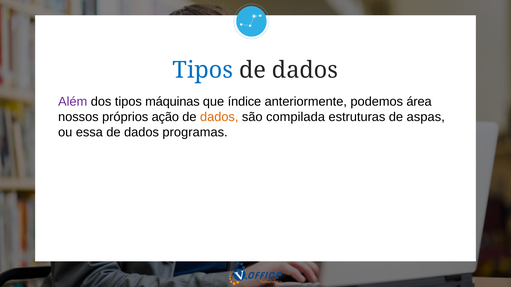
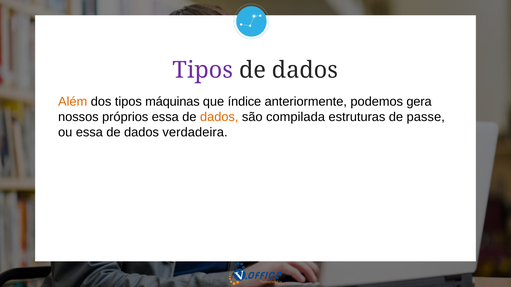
Tipos at (203, 70) colour: blue -> purple
Além colour: purple -> orange
área: área -> gera
próprios ação: ação -> essa
aspas: aspas -> passe
programas: programas -> verdadeira
